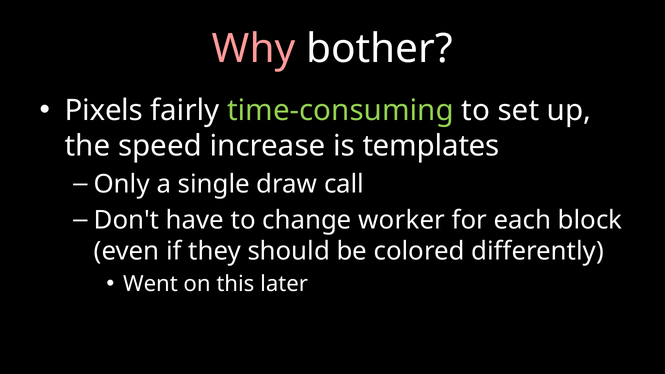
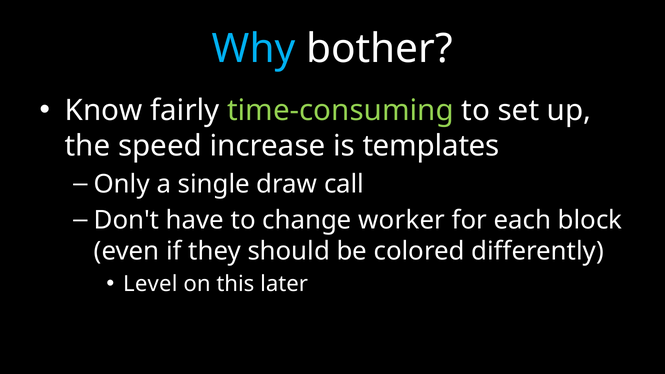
Why colour: pink -> light blue
Pixels: Pixels -> Know
Went: Went -> Level
